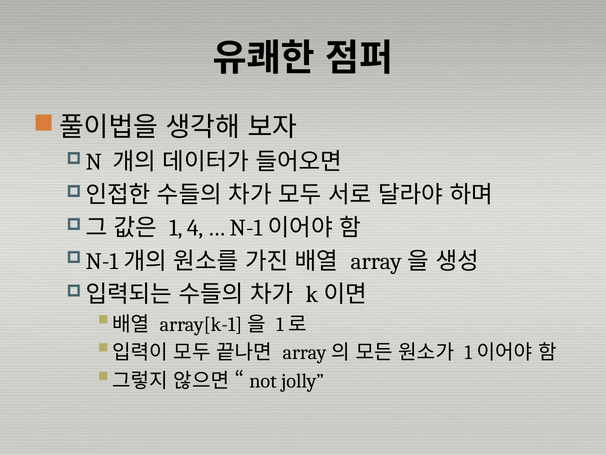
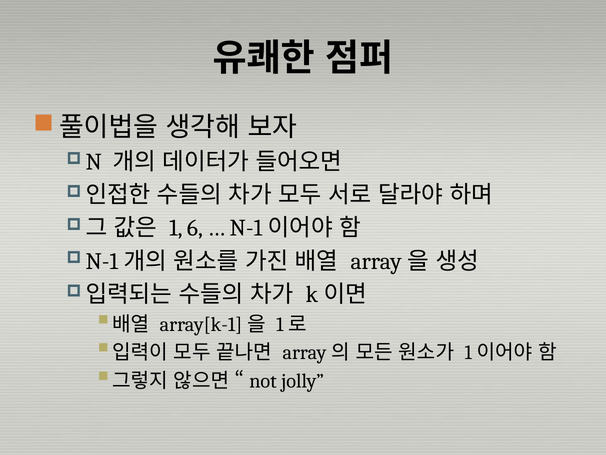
4: 4 -> 6
